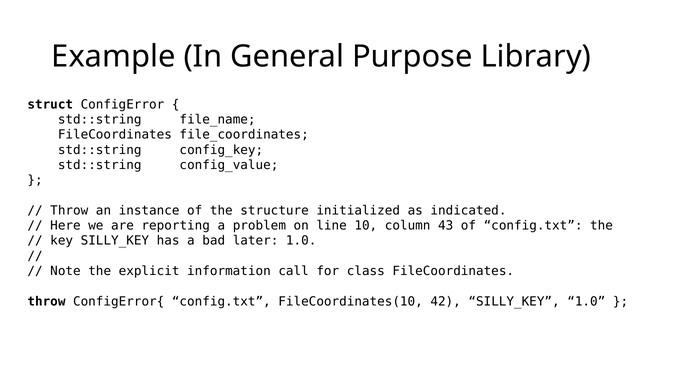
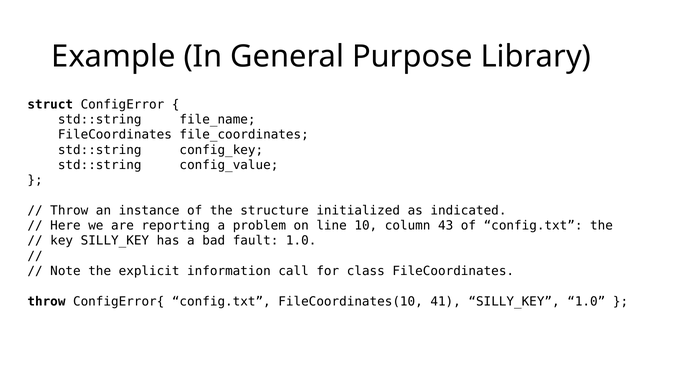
later: later -> fault
42: 42 -> 41
